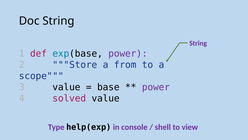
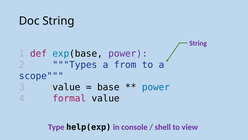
Store: Store -> Types
power at (156, 87) colour: purple -> blue
solved: solved -> formal
